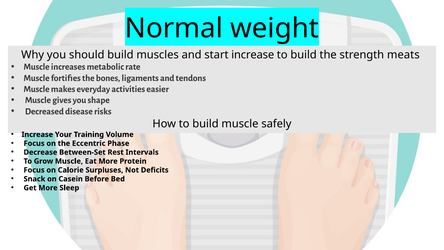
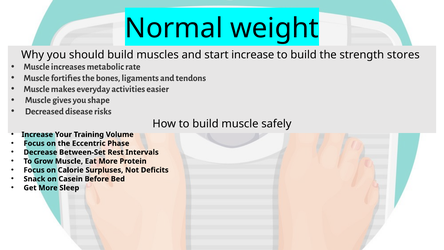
meats: meats -> stores
